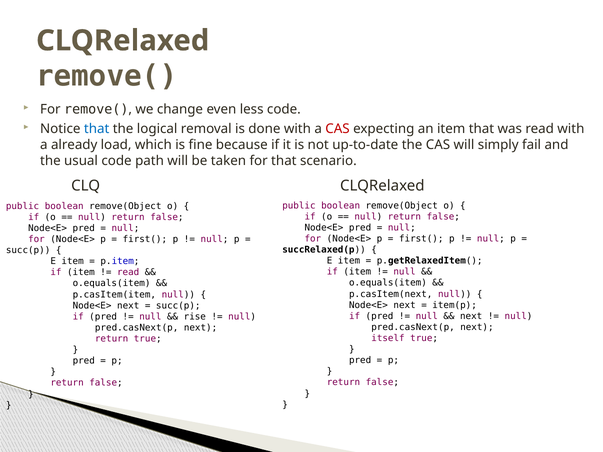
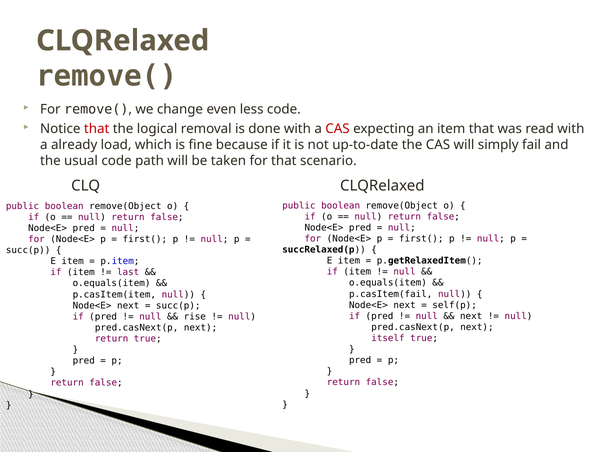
that at (97, 129) colour: blue -> red
read at (128, 273): read -> last
p.casItem(next: p.casItem(next -> p.casItem(fail
item(p: item(p -> self(p
